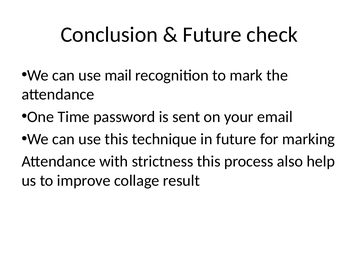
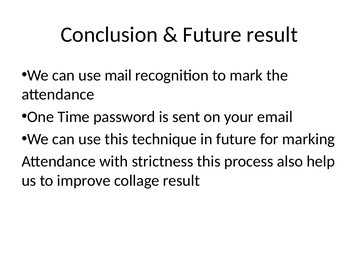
Future check: check -> result
